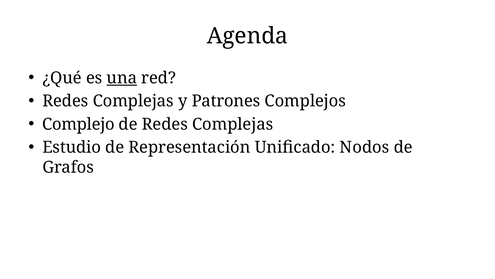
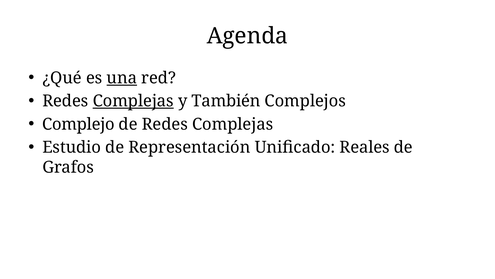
Complejas at (133, 101) underline: none -> present
Patrones: Patrones -> También
Nodos: Nodos -> Reales
